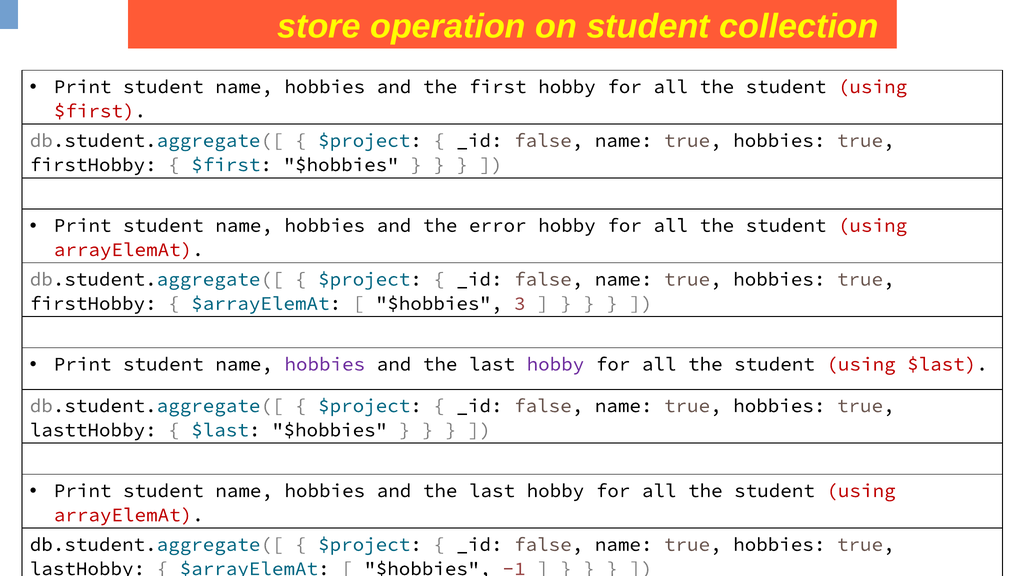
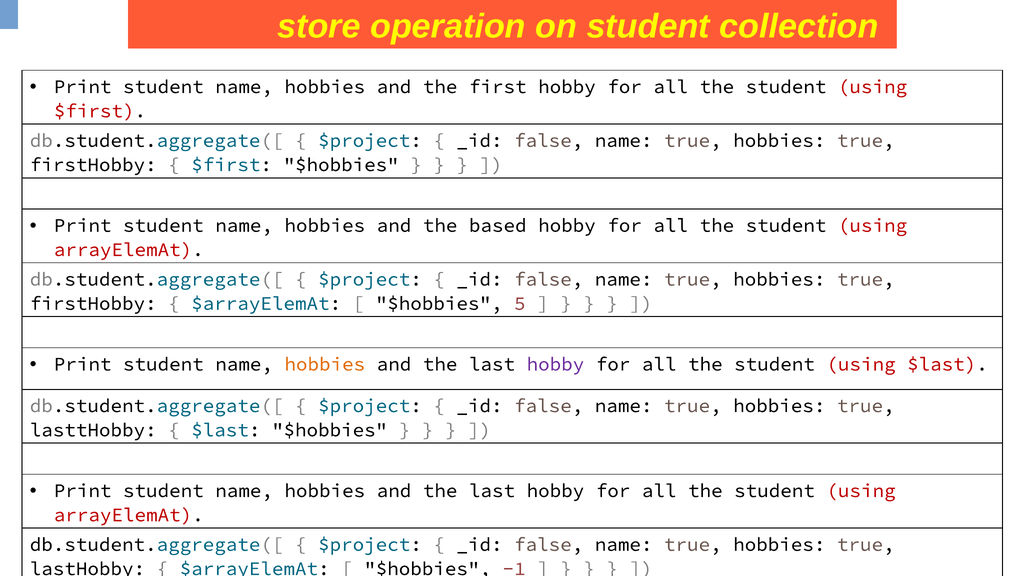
error: error -> based
3: 3 -> 5
hobbies at (325, 365) colour: purple -> orange
